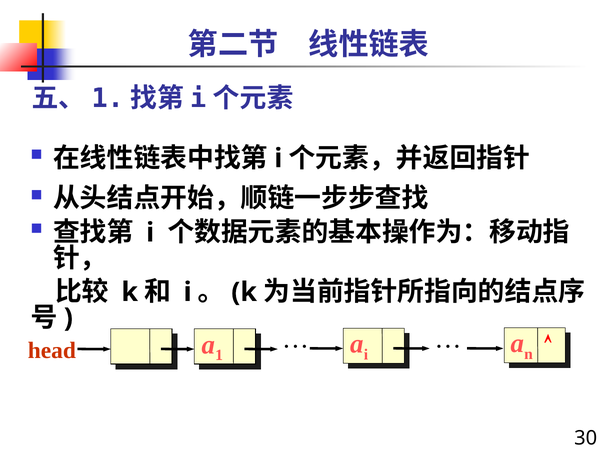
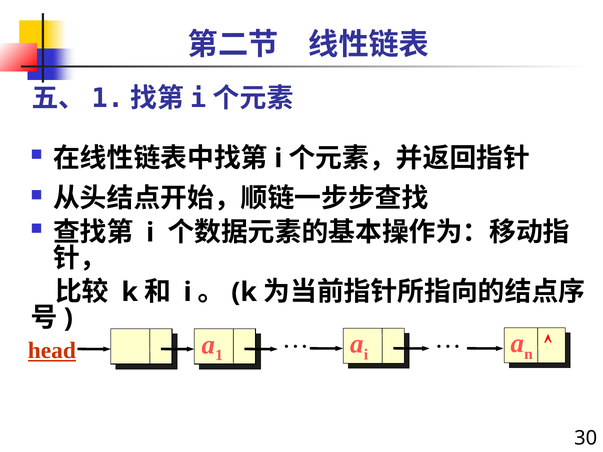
head underline: none -> present
